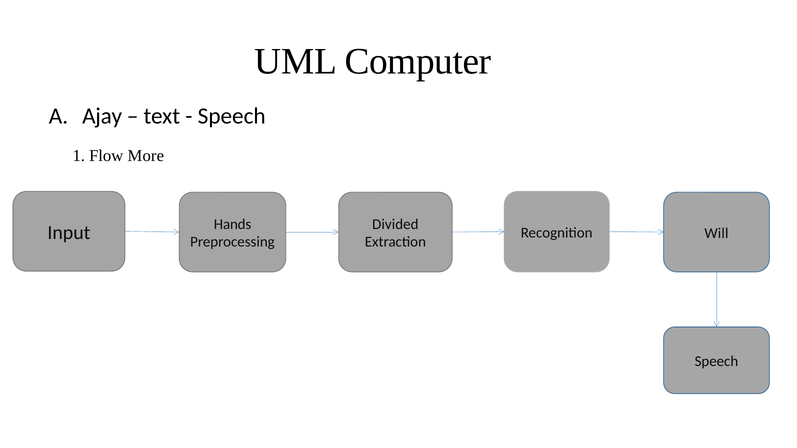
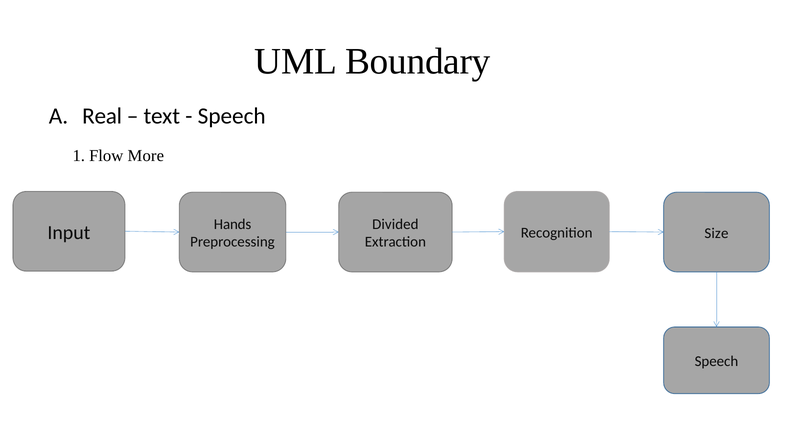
Computer: Computer -> Boundary
Ajay: Ajay -> Real
Will: Will -> Size
